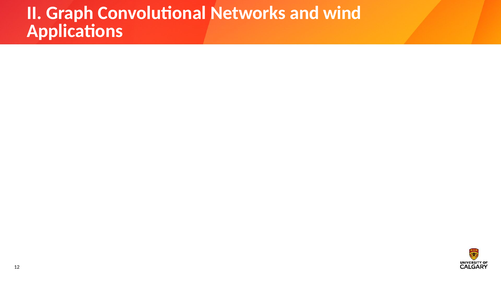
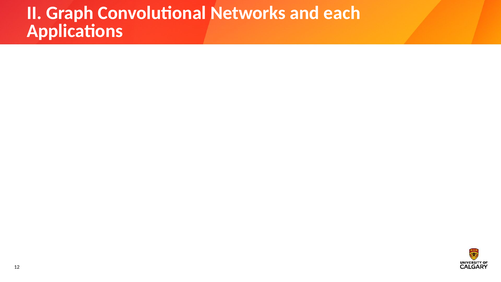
wind: wind -> each
